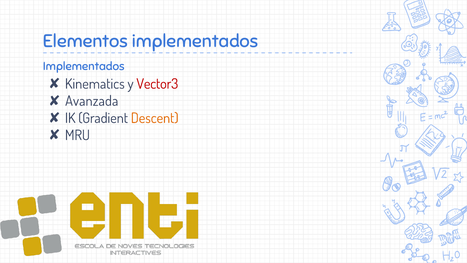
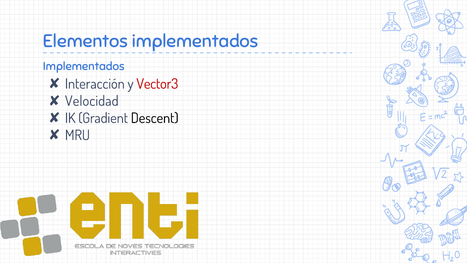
Kinematics: Kinematics -> Interacción
Avanzada: Avanzada -> Velocidad
Descent colour: orange -> black
